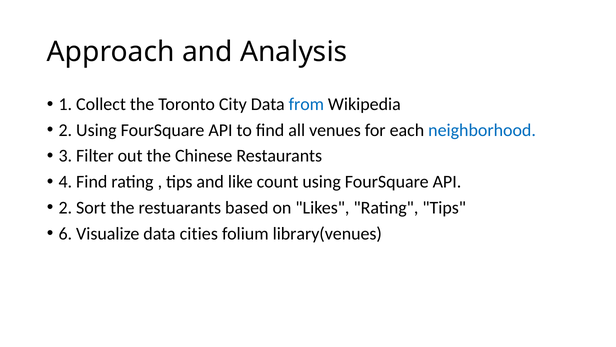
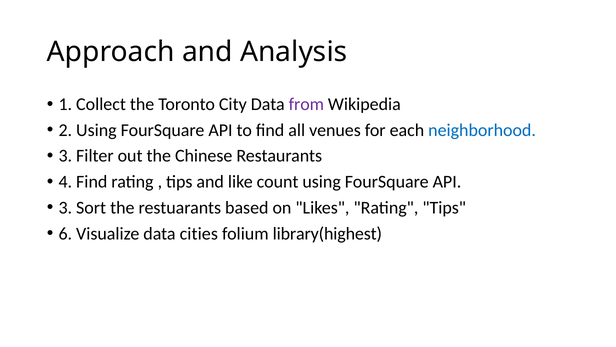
from colour: blue -> purple
2 at (65, 207): 2 -> 3
library(venues: library(venues -> library(highest
